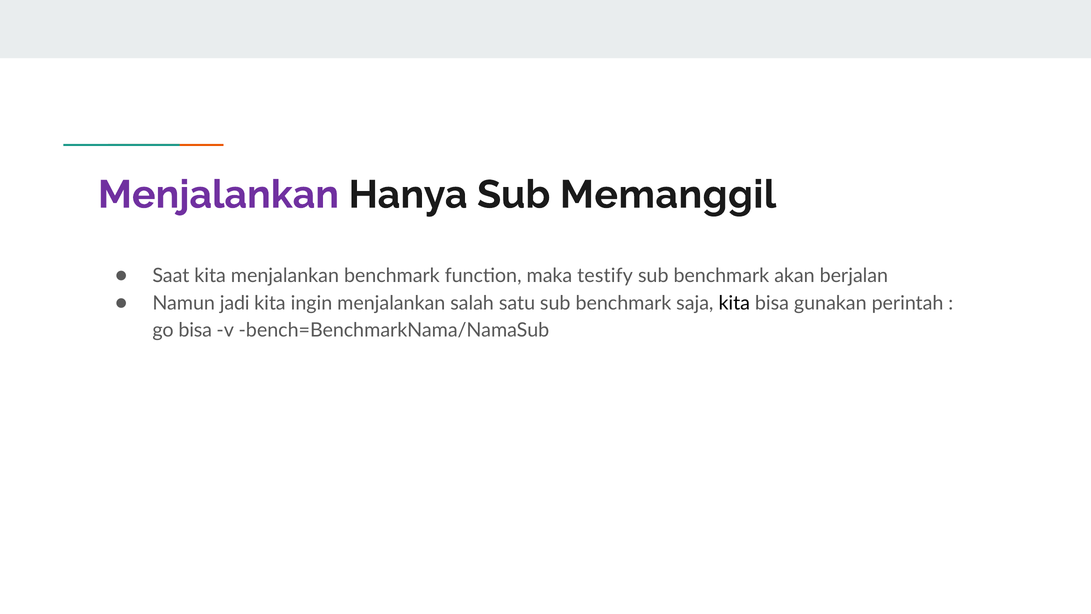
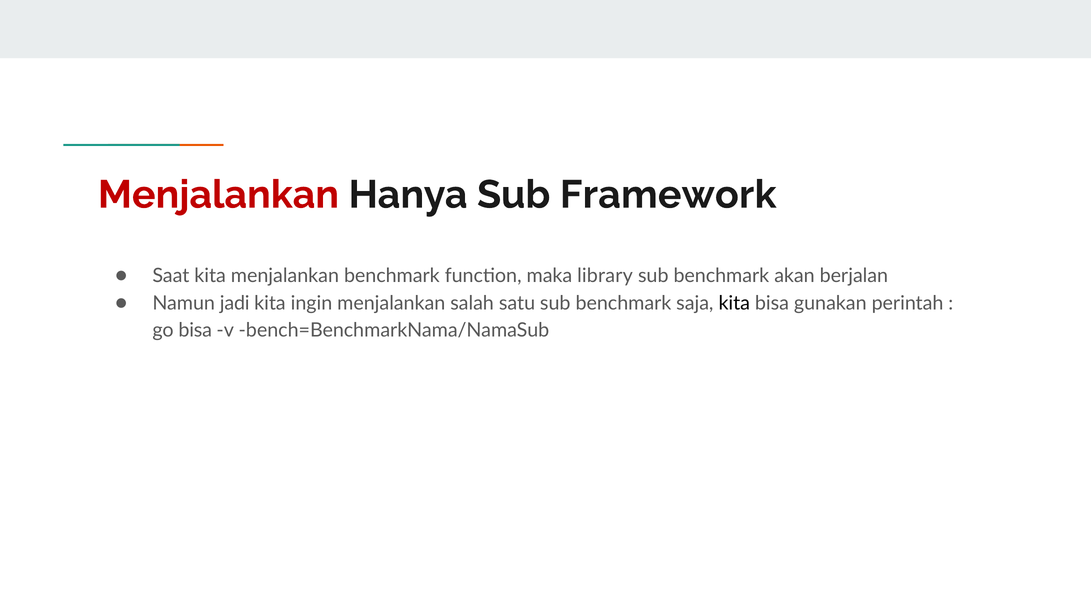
Menjalankan at (218, 195) colour: purple -> red
Memanggil: Memanggil -> Framework
testify: testify -> library
